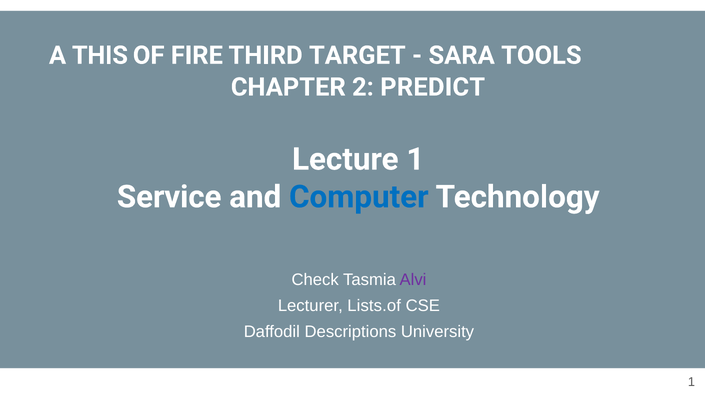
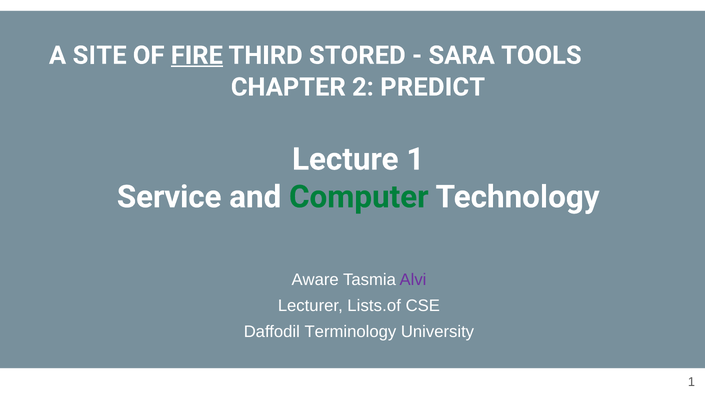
THIS: THIS -> SITE
FIRE underline: none -> present
TARGET: TARGET -> STORED
Computer colour: blue -> green
Check: Check -> Aware
Descriptions: Descriptions -> Terminology
